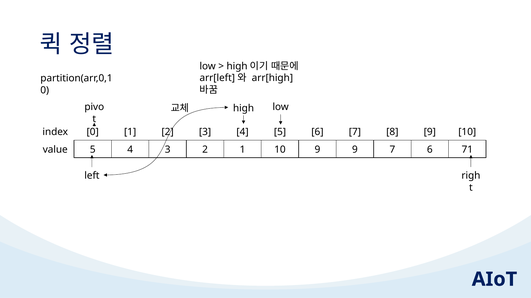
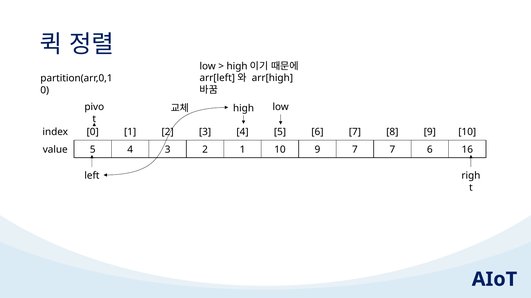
9 9: 9 -> 7
71: 71 -> 16
